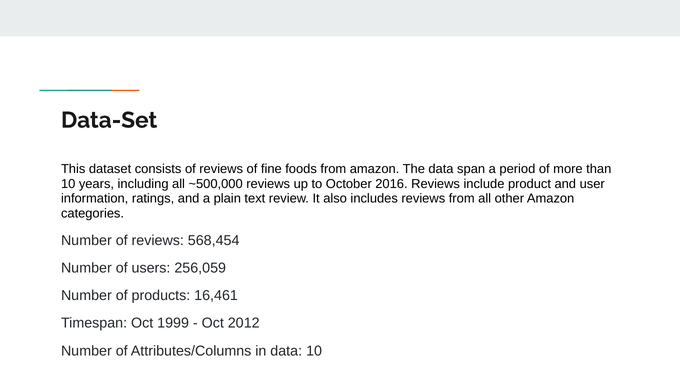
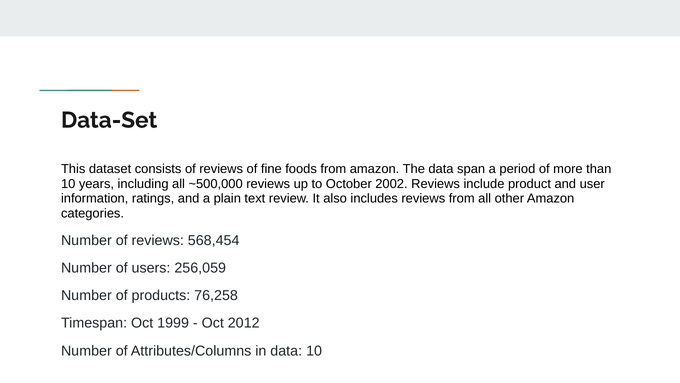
2016: 2016 -> 2002
16,461: 16,461 -> 76,258
